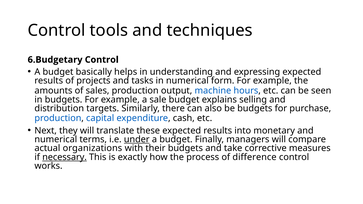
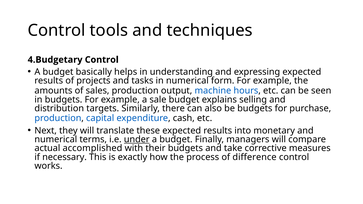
6.Budgetary: 6.Budgetary -> 4.Budgetary
organizations: organizations -> accomplished
necessary underline: present -> none
